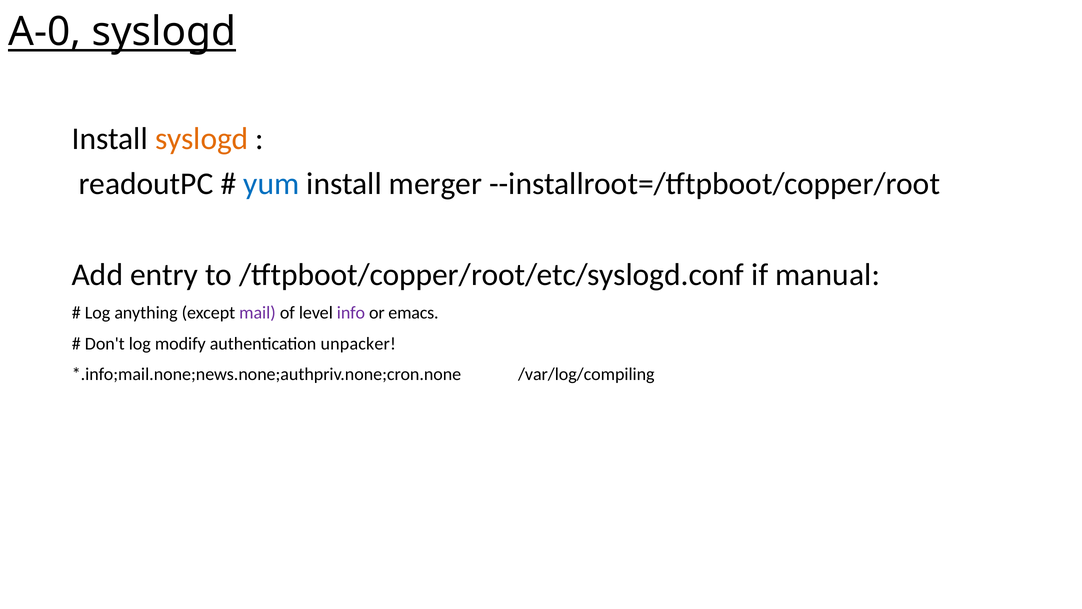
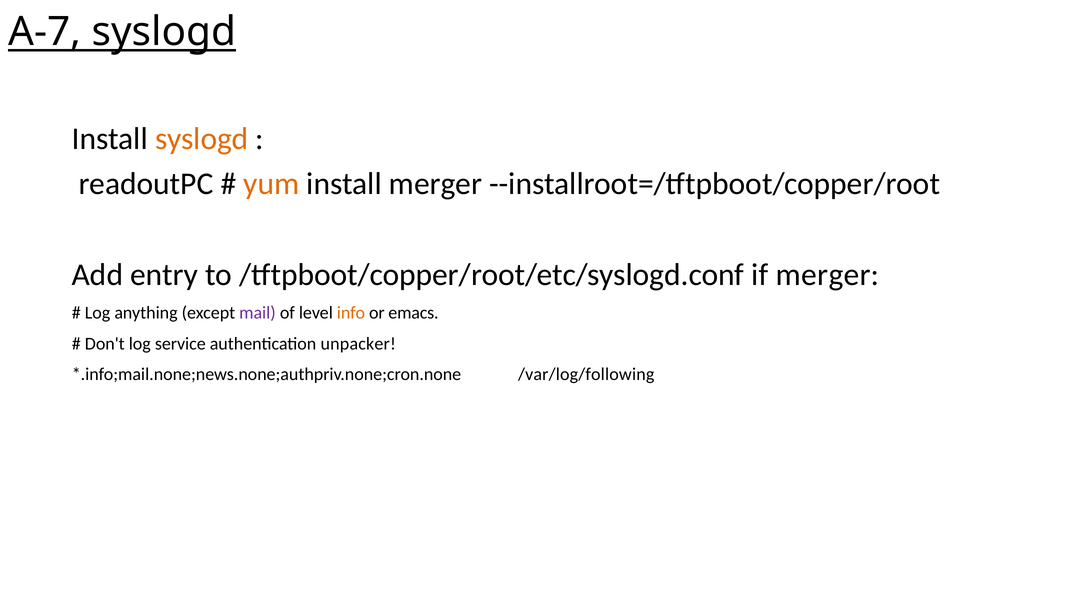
A-0: A-0 -> A-7
yum colour: blue -> orange
if manual: manual -> merger
info colour: purple -> orange
modify: modify -> service
/var/log/compiling: /var/log/compiling -> /var/log/following
